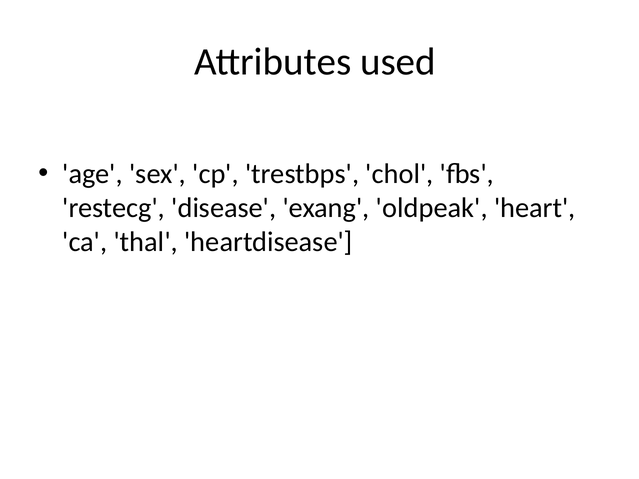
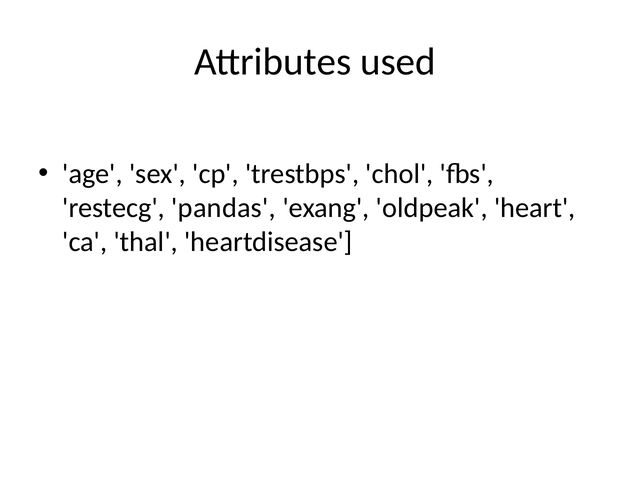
disease: disease -> pandas
